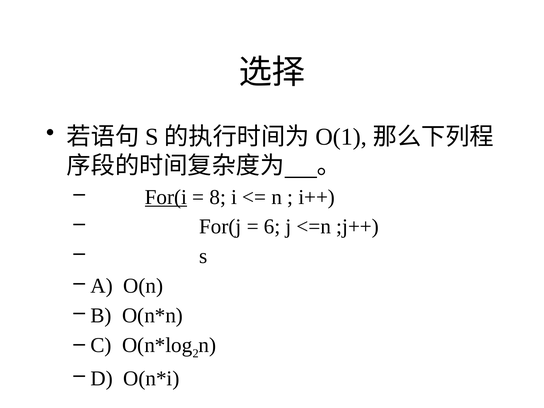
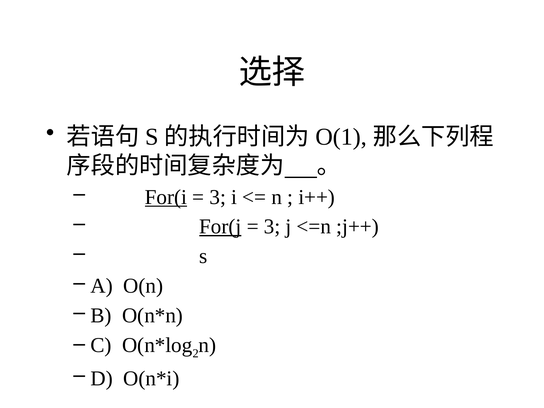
8 at (218, 197): 8 -> 3
For(j underline: none -> present
6 at (272, 227): 6 -> 3
